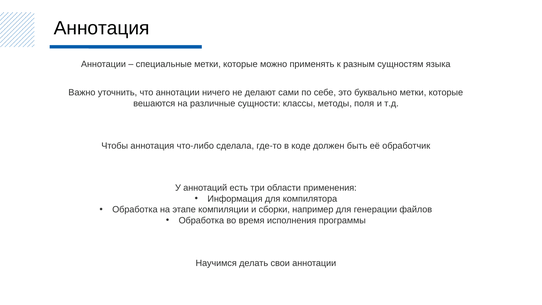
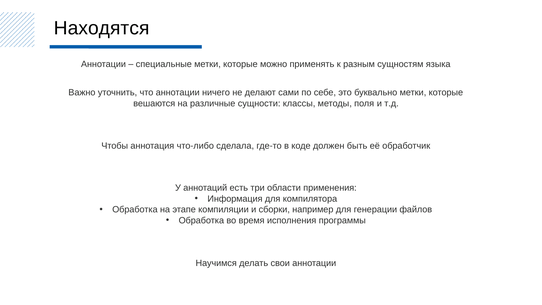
Аннотация at (102, 28): Аннотация -> Находятся
